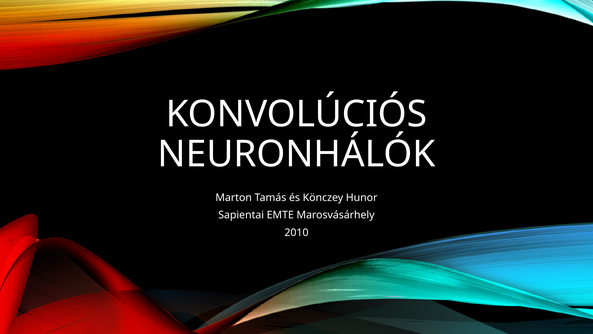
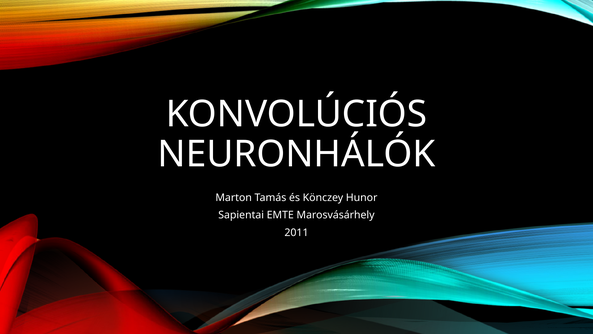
2010: 2010 -> 2011
